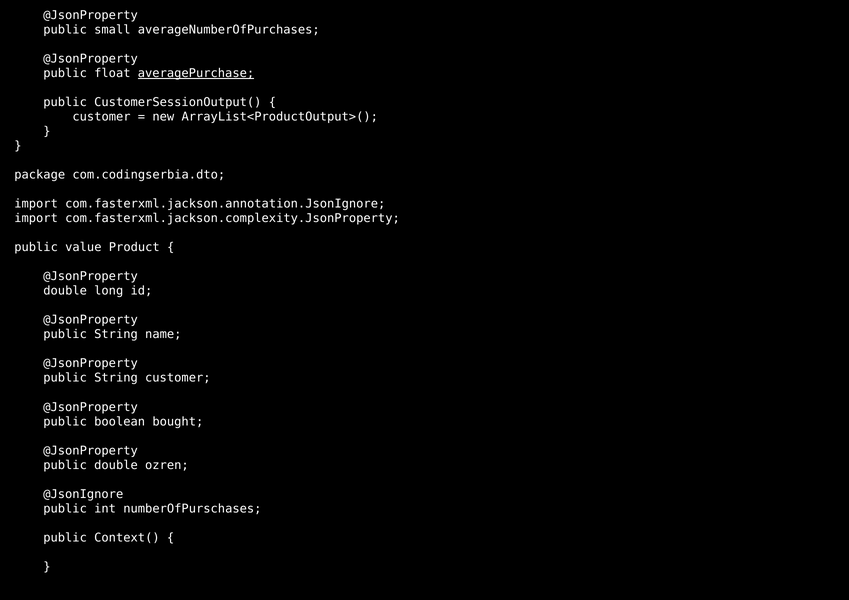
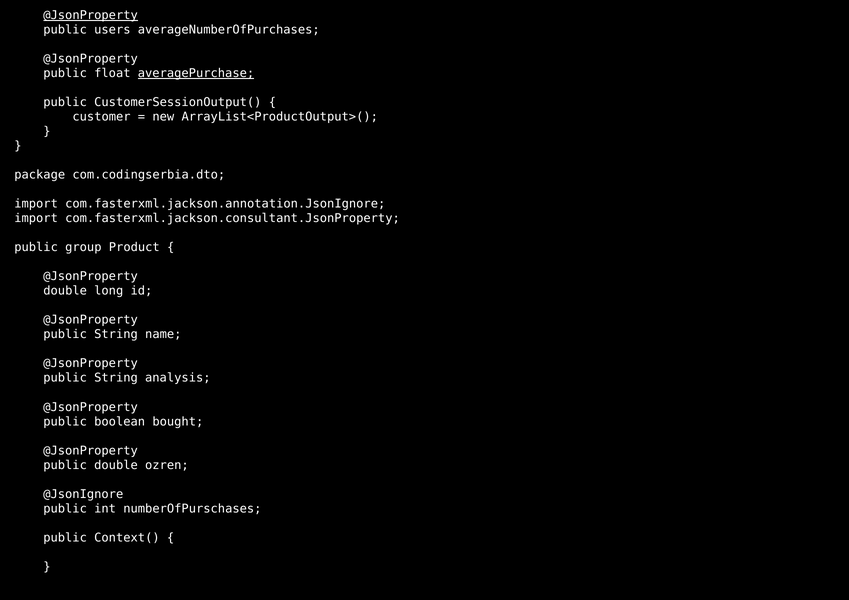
@JsonProperty at (91, 15) underline: none -> present
small: small -> users
com.fasterxml.jackson.complexity.JsonProperty: com.fasterxml.jackson.complexity.JsonProperty -> com.fasterxml.jackson.consultant.JsonProperty
value: value -> group
String customer: customer -> analysis
